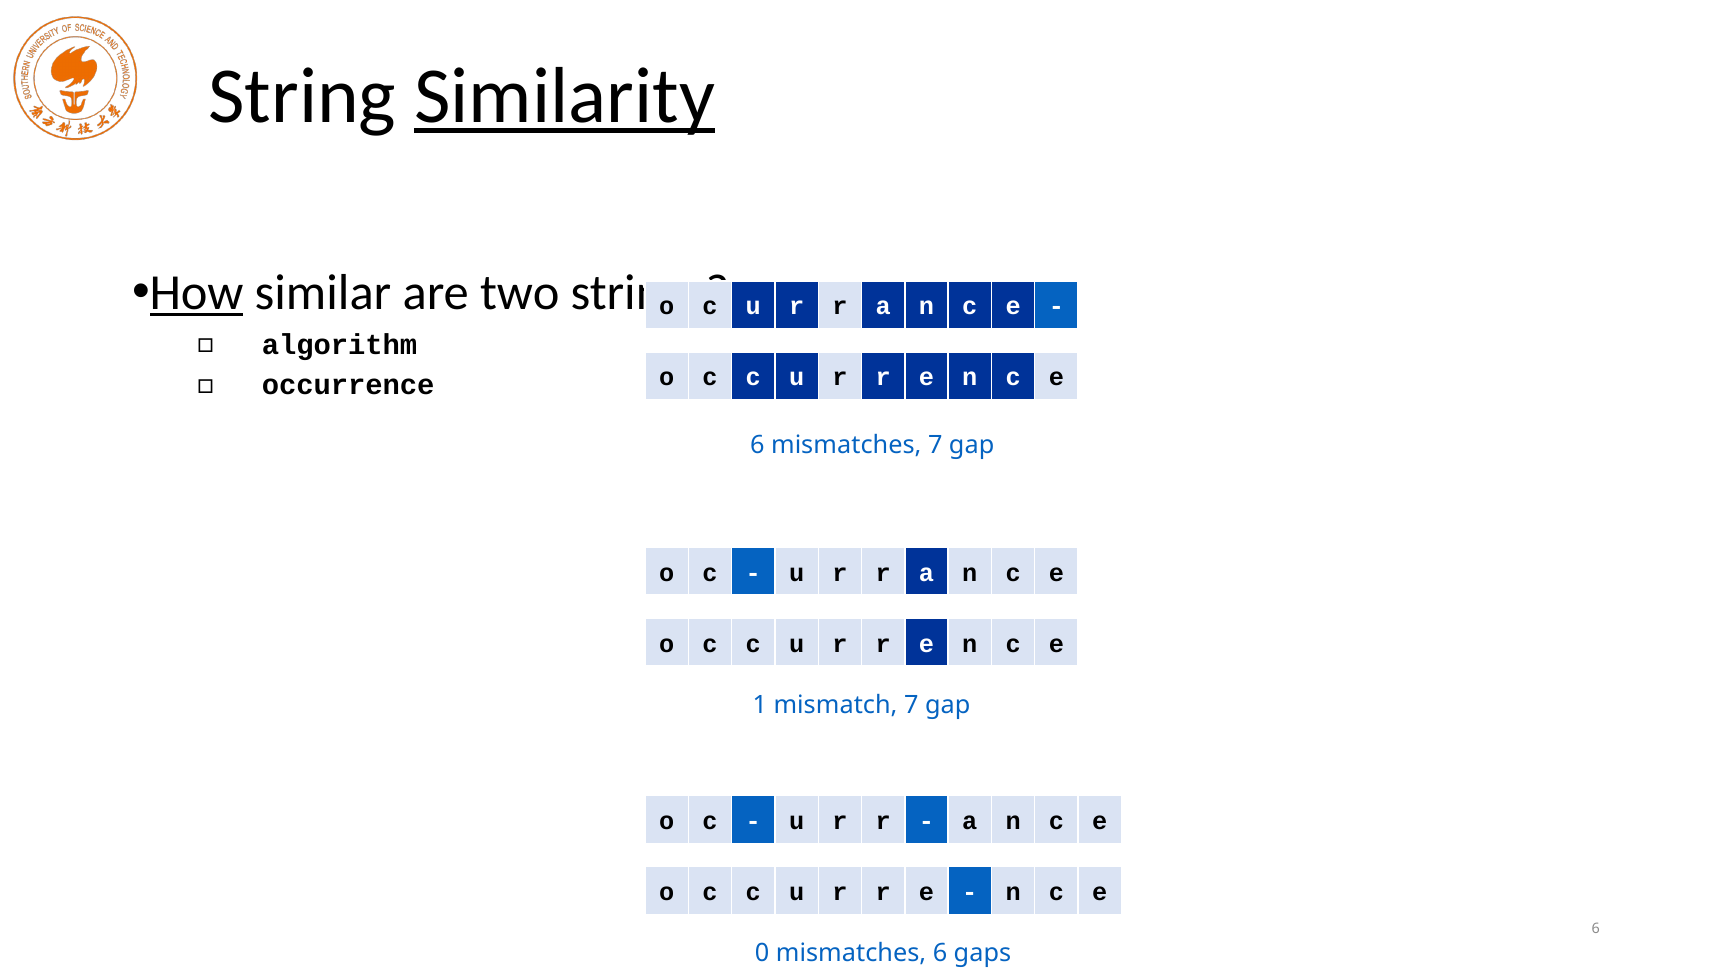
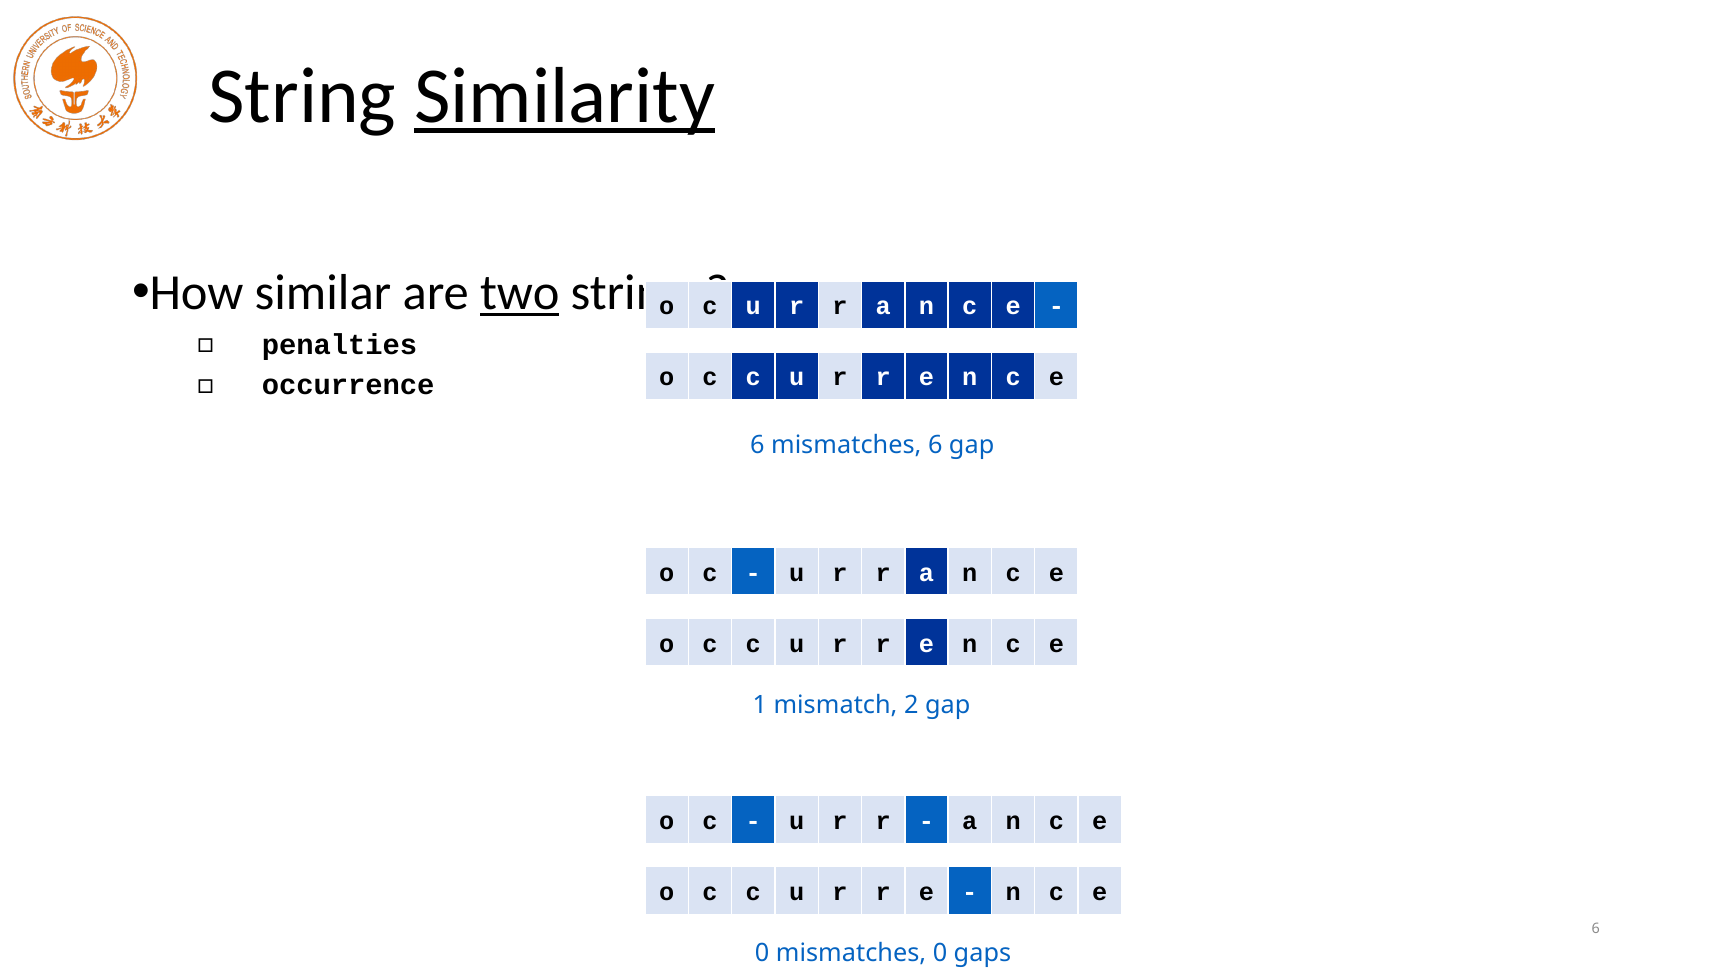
How underline: present -> none
two underline: none -> present
algorithm: algorithm -> penalties
mismatches 7: 7 -> 6
mismatch 7: 7 -> 2
mismatches 6: 6 -> 0
